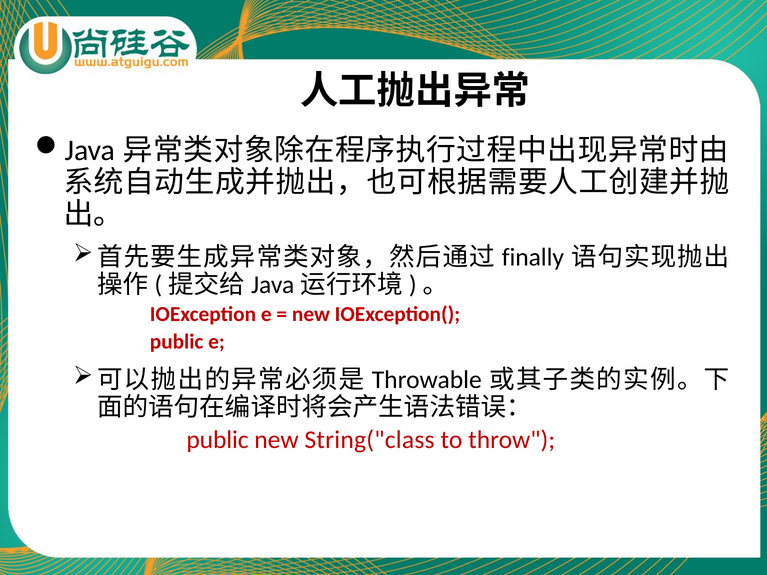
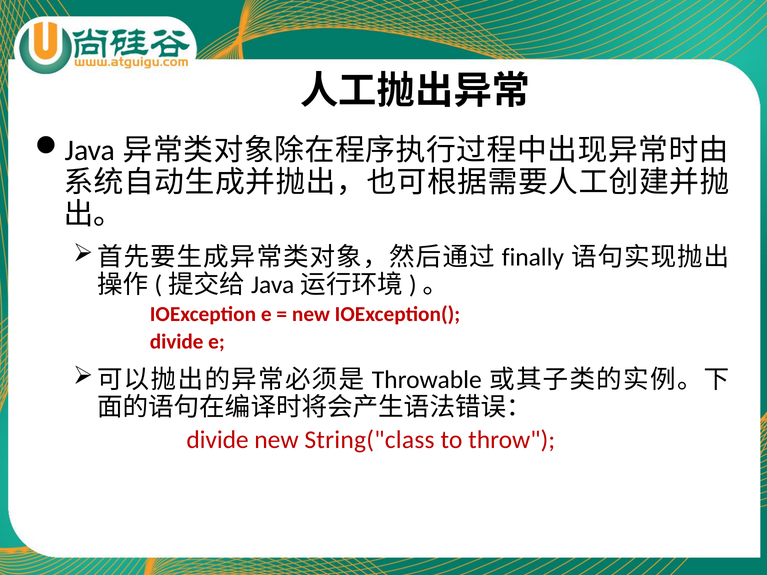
public at (177, 342): public -> divide
public at (218, 440): public -> divide
